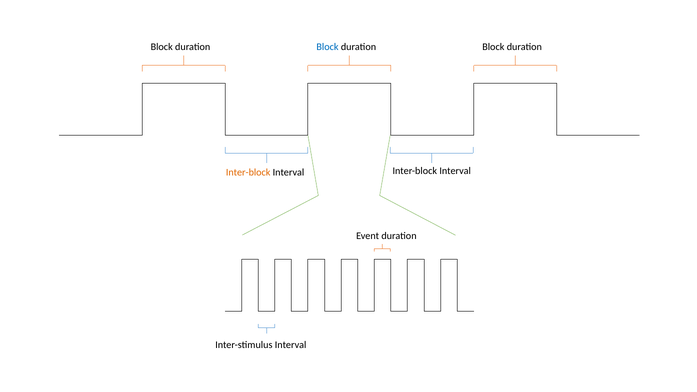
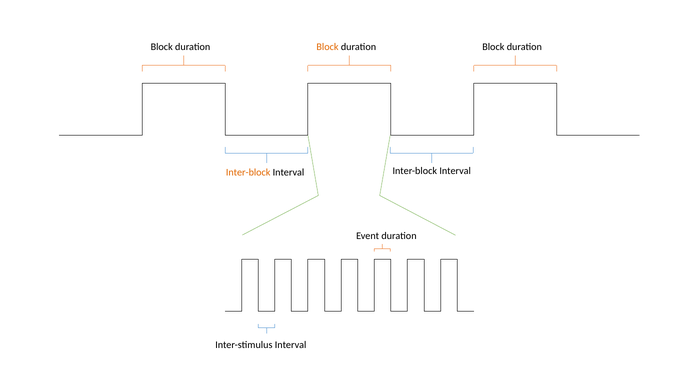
Block at (328, 47) colour: blue -> orange
